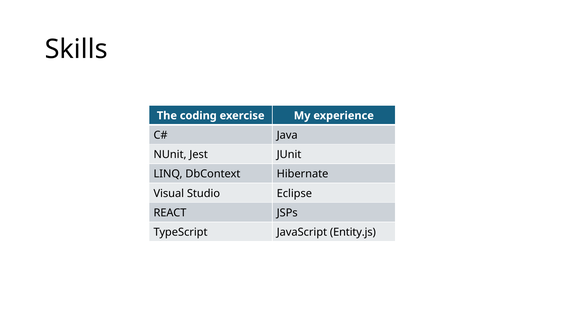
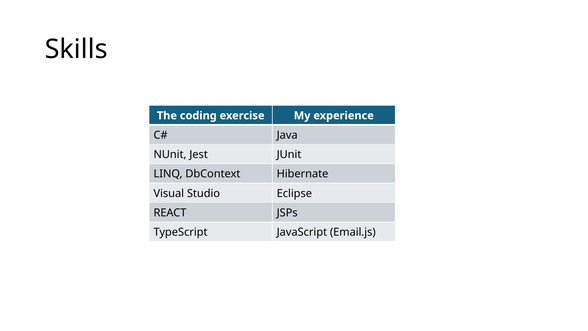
Entity.js: Entity.js -> Email.js
